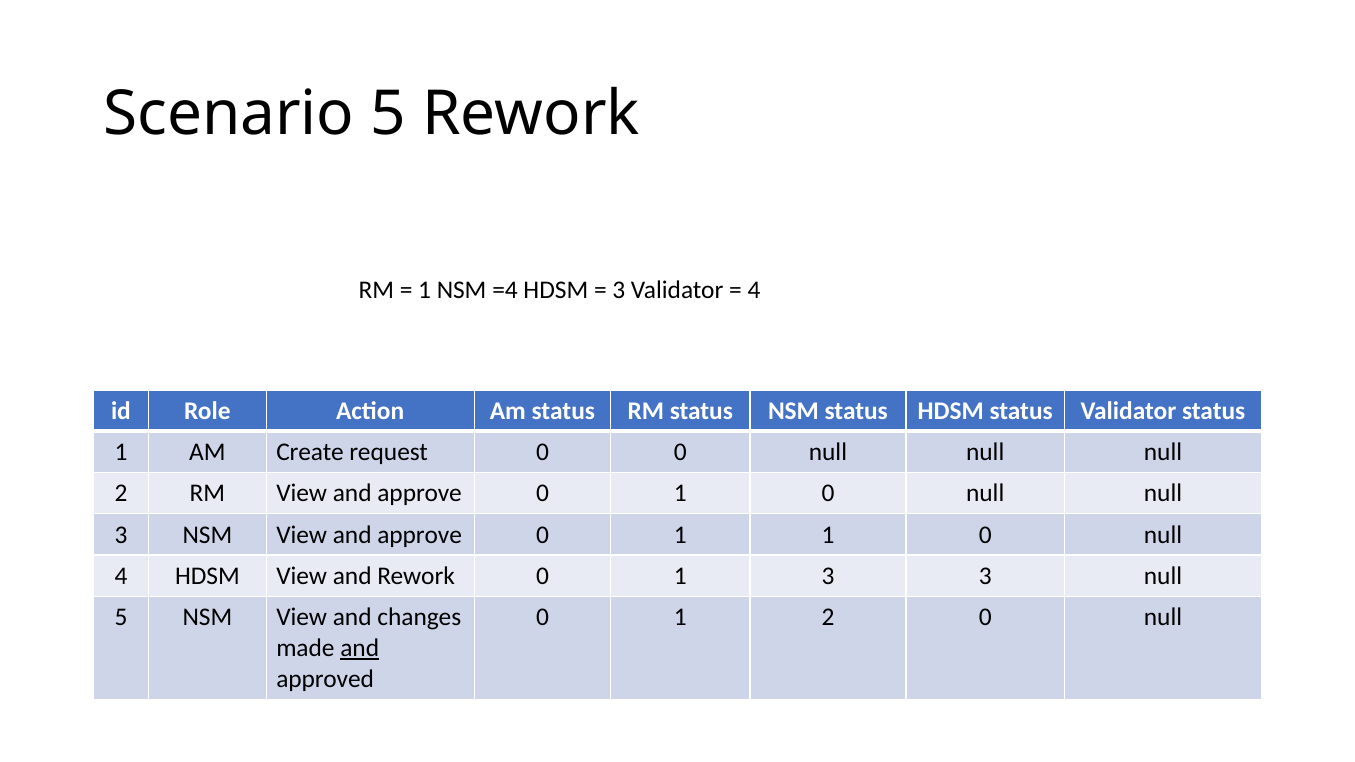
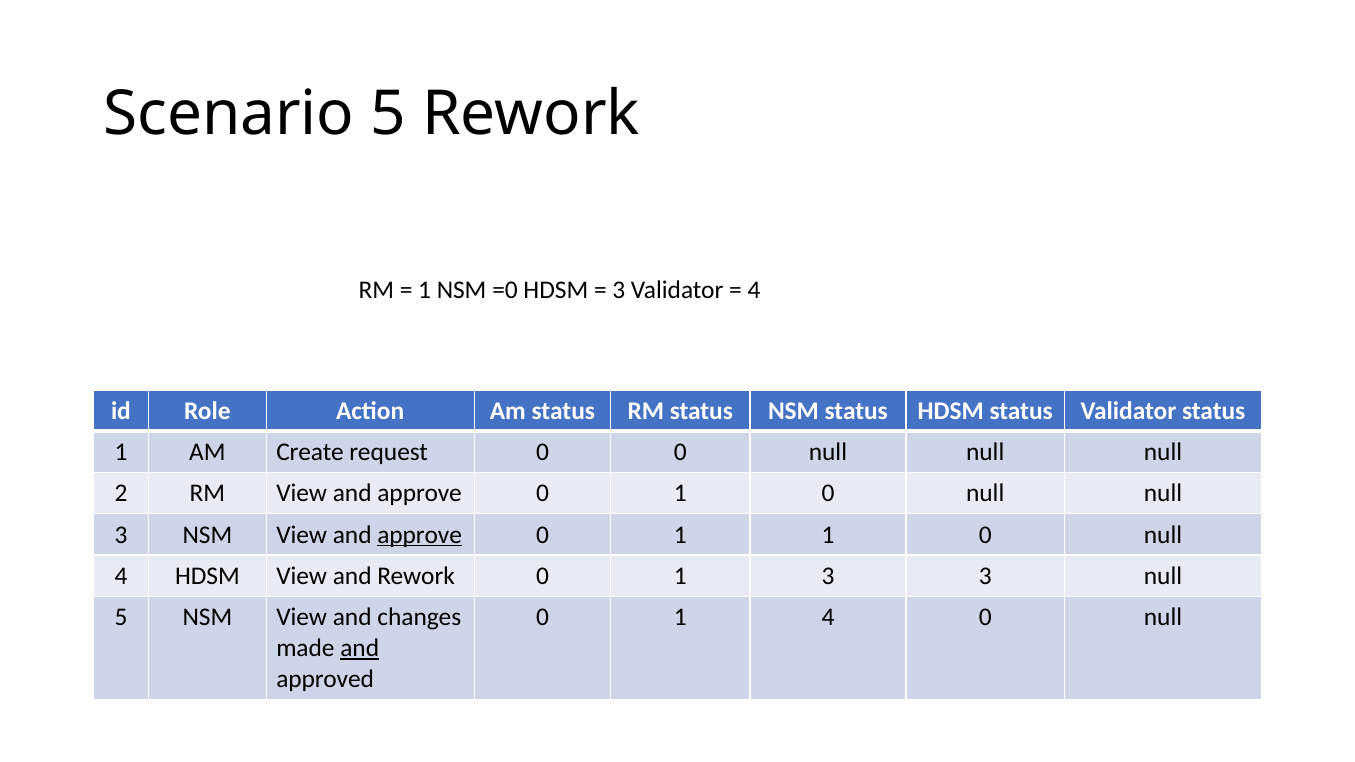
=4: =4 -> =0
approve at (420, 535) underline: none -> present
1 2: 2 -> 4
